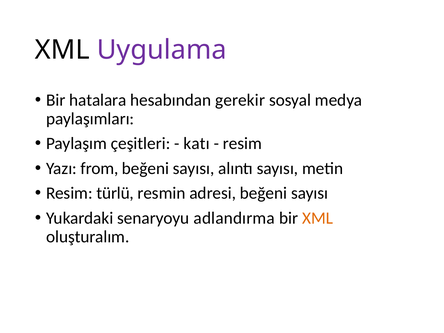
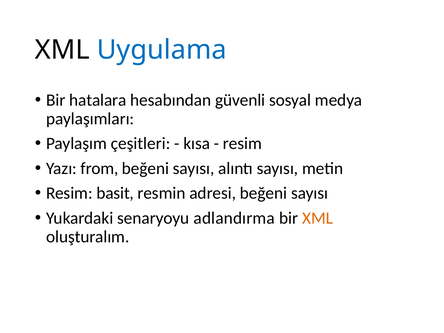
Uygulama colour: purple -> blue
gerekir: gerekir -> güvenli
katı: katı -> kısa
türlü: türlü -> basit
